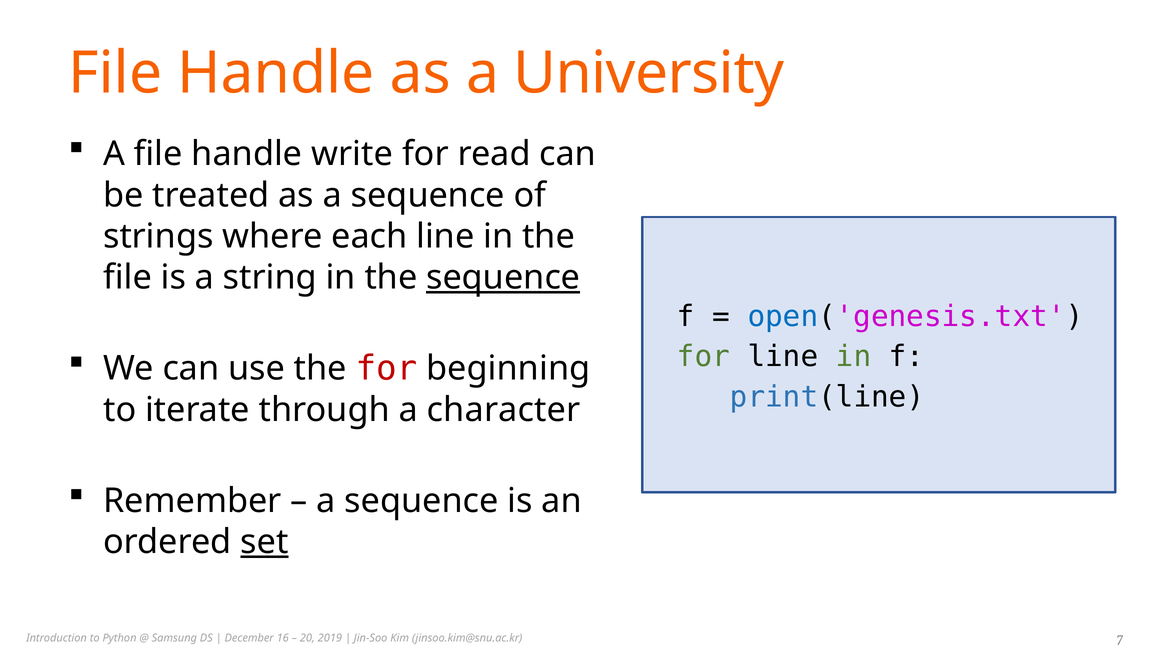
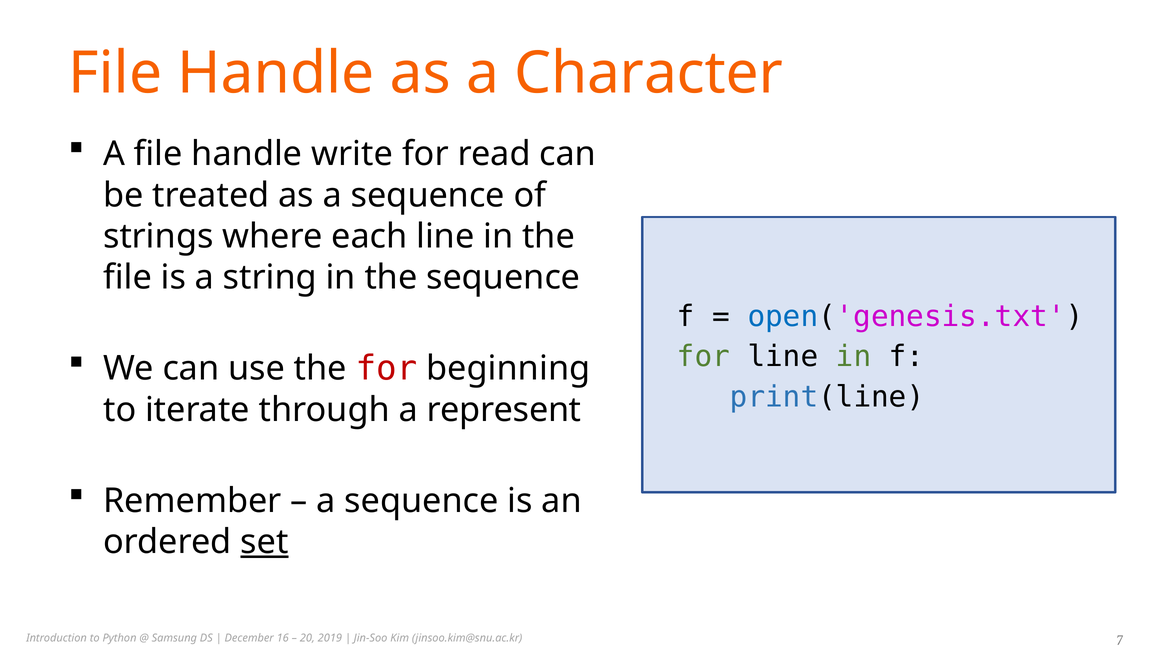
University: University -> Character
sequence at (503, 277) underline: present -> none
character: character -> represent
